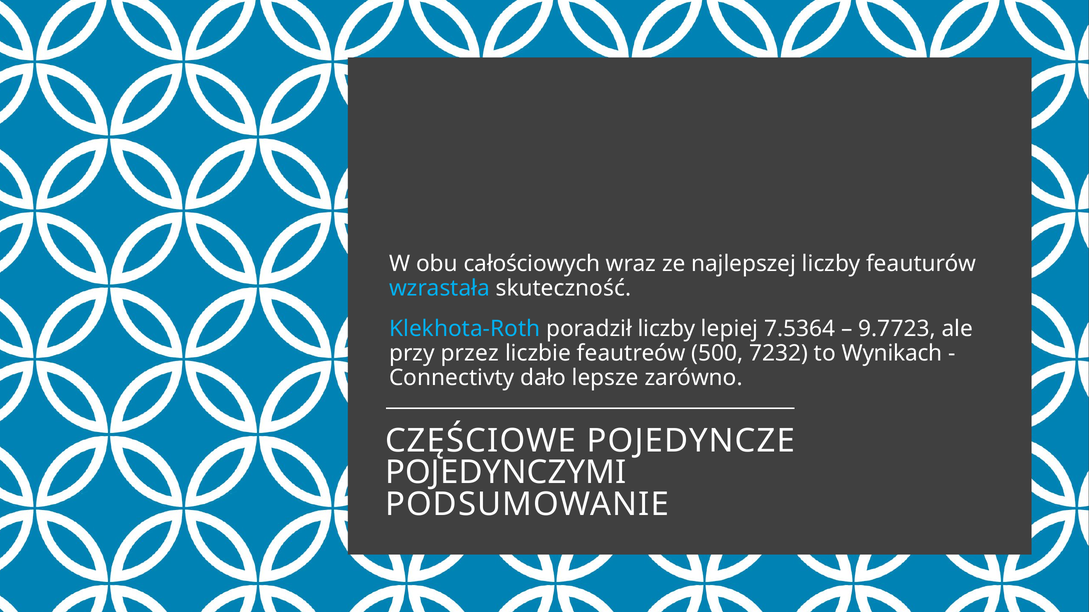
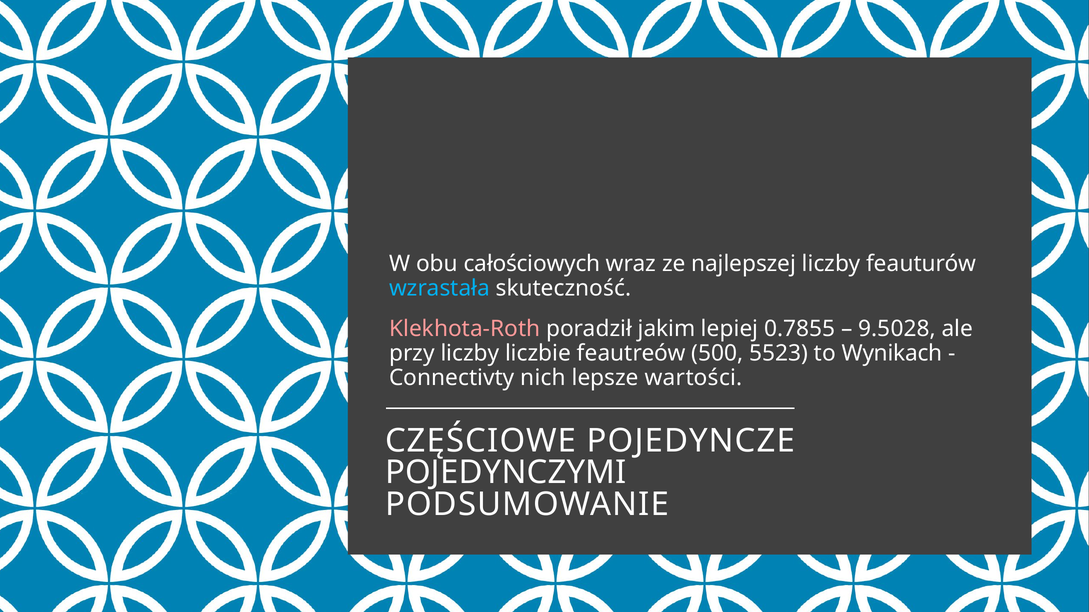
Klekhota-Roth colour: light blue -> pink
poradził liczby: liczby -> jakim
7.5364: 7.5364 -> 0.7855
9.7723: 9.7723 -> 9.5028
przy przez: przez -> liczby
7232: 7232 -> 5523
dało: dało -> nich
zarówno: zarówno -> wartości
